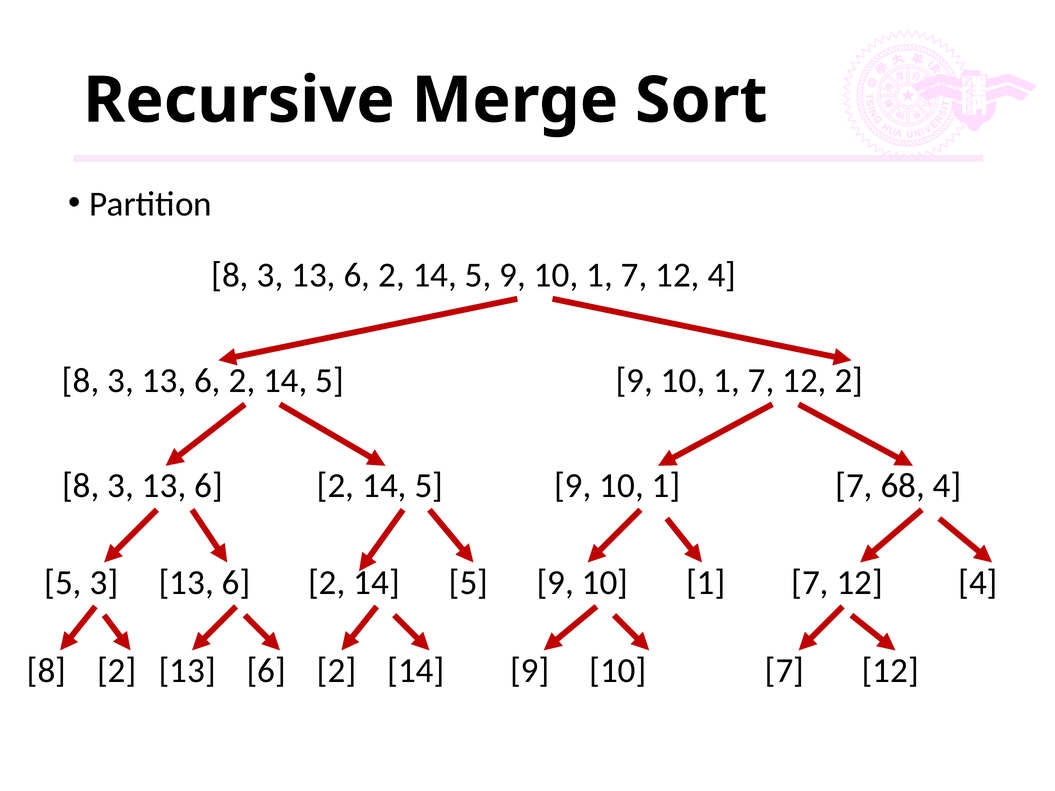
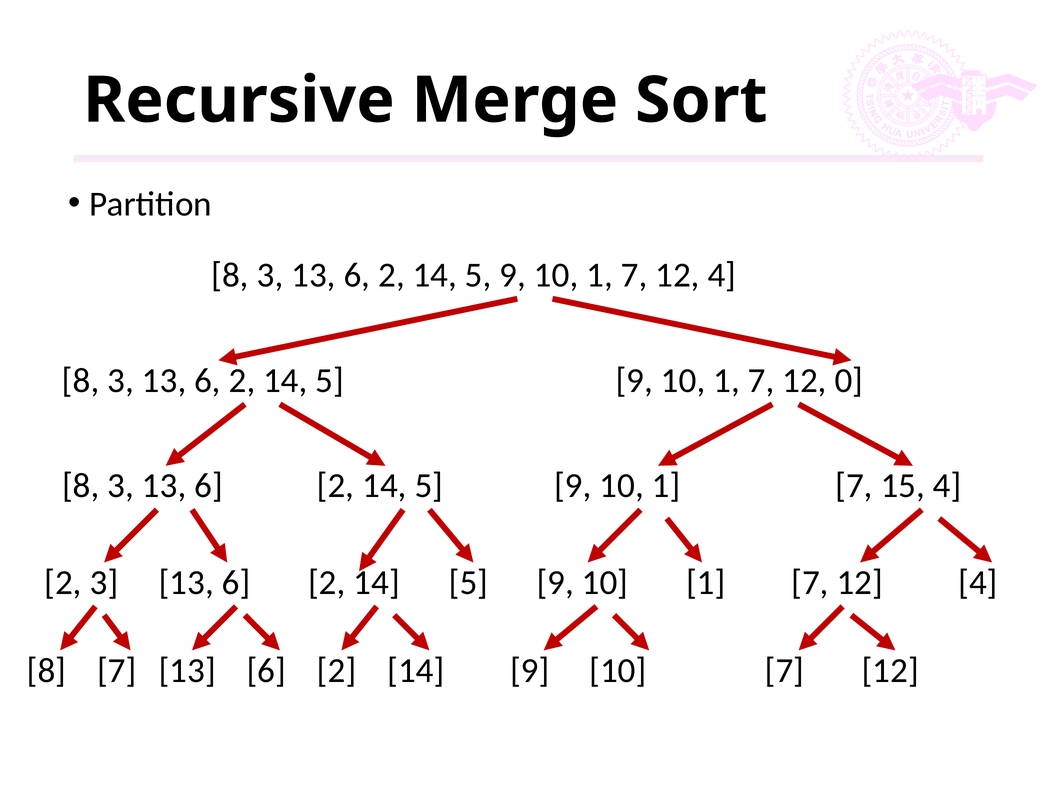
12 2: 2 -> 0
68: 68 -> 15
5 at (63, 583): 5 -> 2
8 2: 2 -> 7
